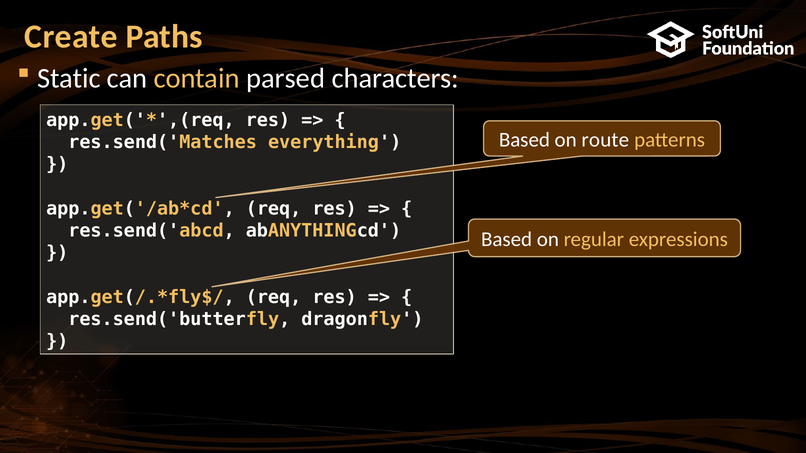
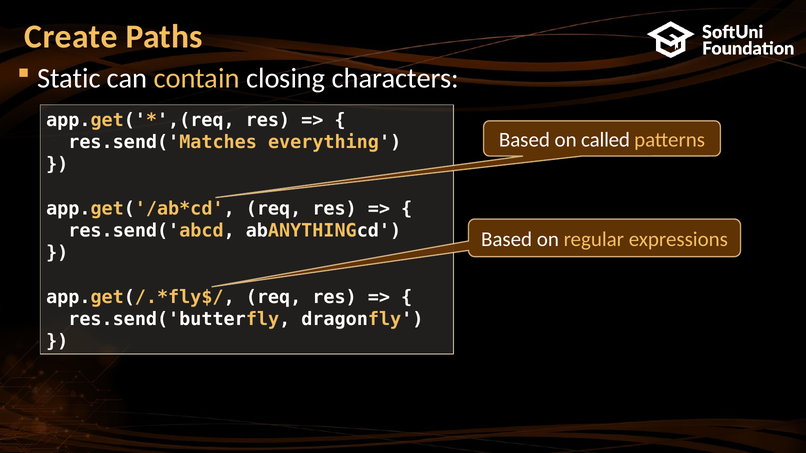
parsed: parsed -> closing
route: route -> called
